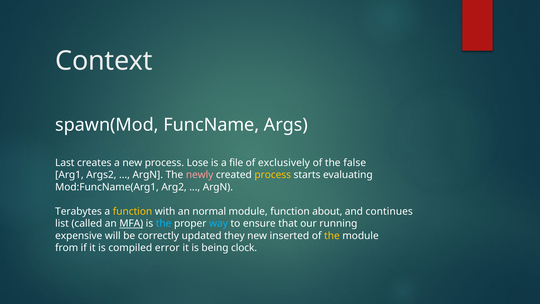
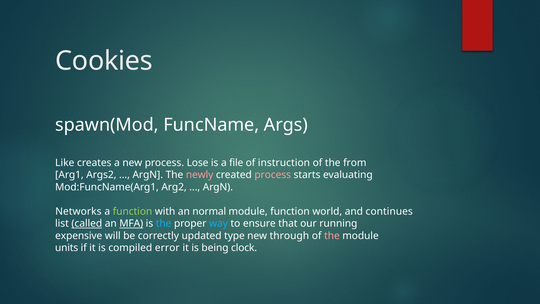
Context: Context -> Cookies
Last: Last -> Like
exclusively: exclusively -> instruction
false: false -> from
process at (273, 175) colour: yellow -> pink
Terabytes: Terabytes -> Networks
function at (133, 211) colour: yellow -> light green
about: about -> world
called underline: none -> present
they: they -> type
inserted: inserted -> through
the at (332, 236) colour: yellow -> pink
from: from -> units
